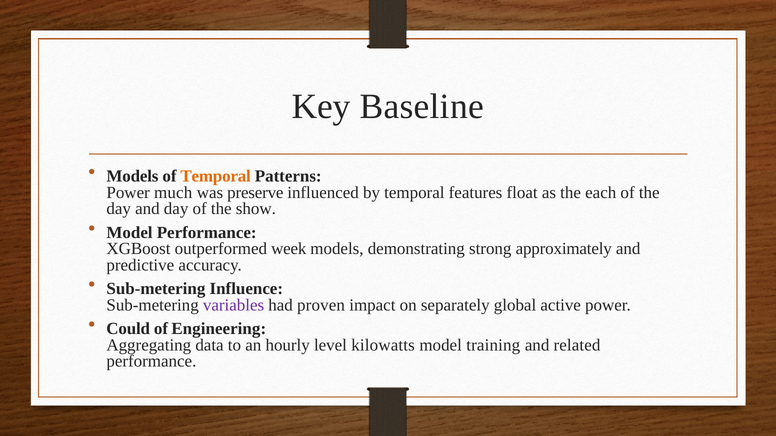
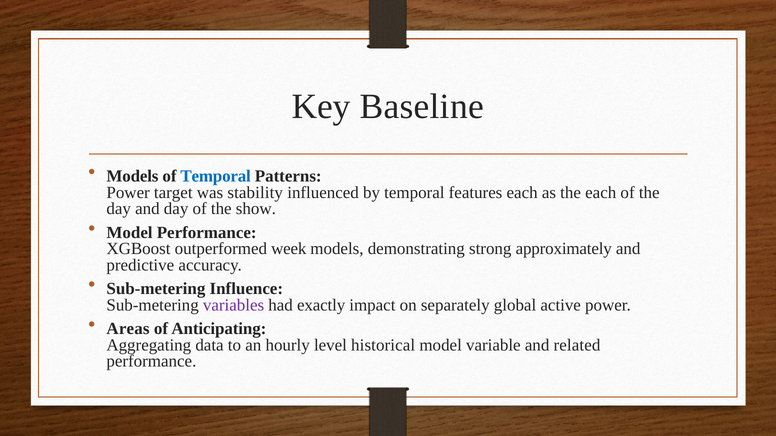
Temporal at (216, 176) colour: orange -> blue
much: much -> target
preserve: preserve -> stability
features float: float -> each
proven: proven -> exactly
Could: Could -> Areas
Engineering: Engineering -> Anticipating
kilowatts: kilowatts -> historical
training: training -> variable
